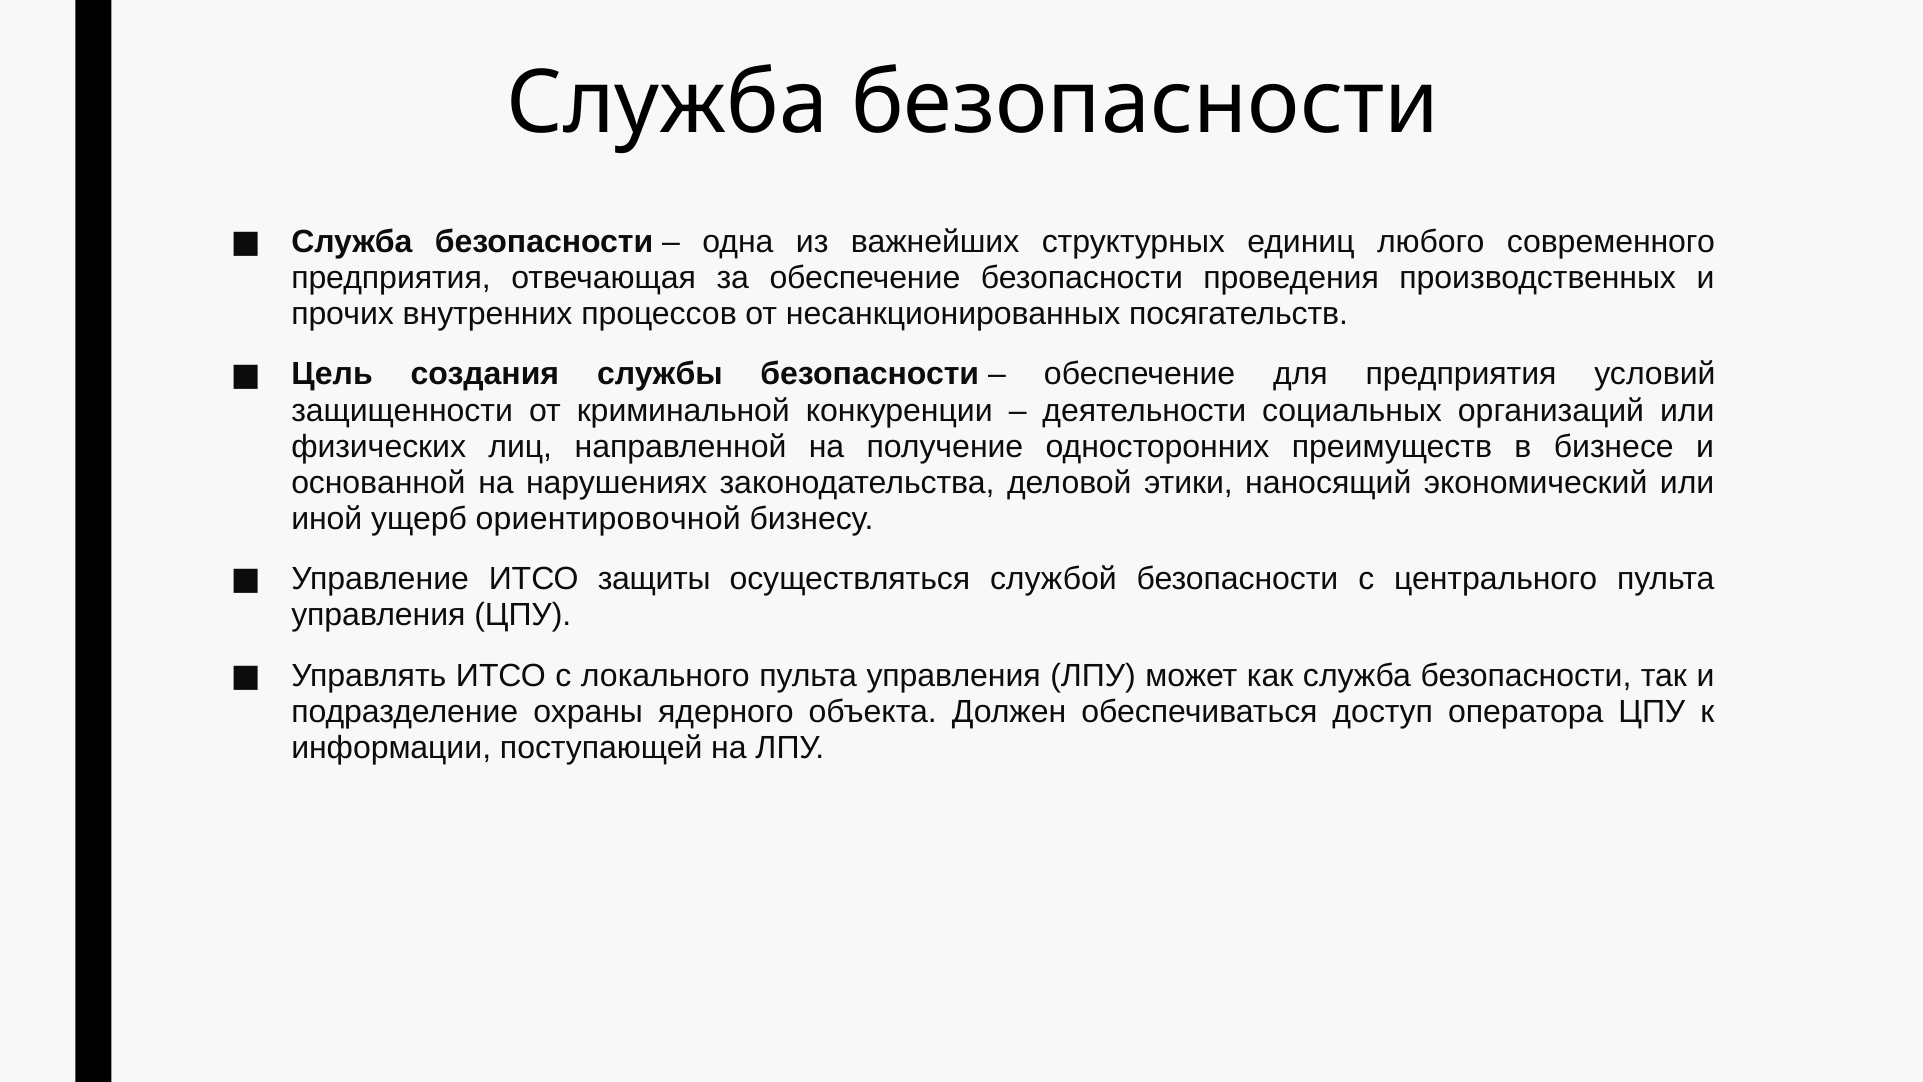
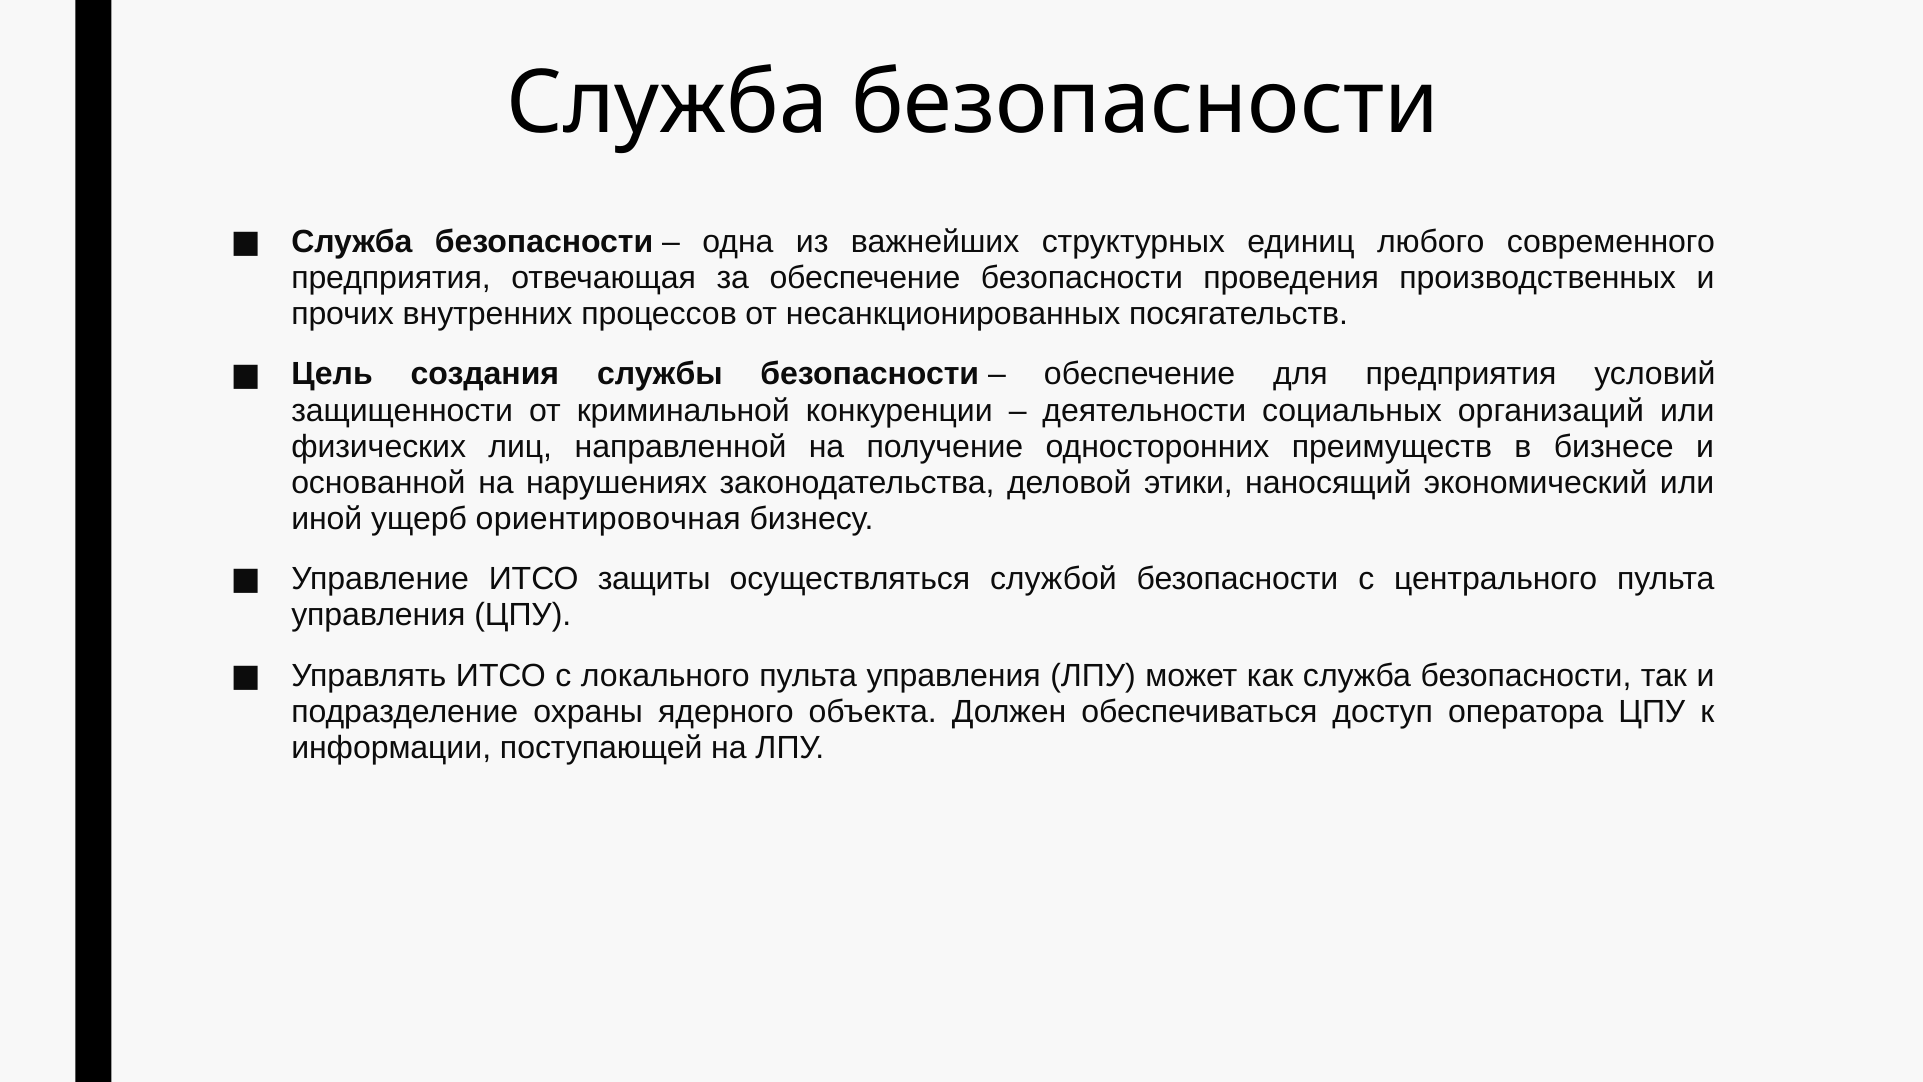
ориентировочной: ориентировочной -> ориентировочная
